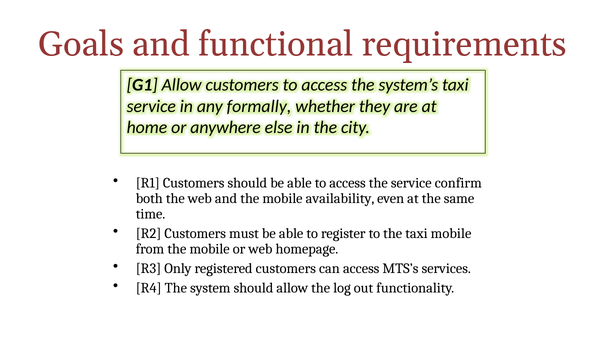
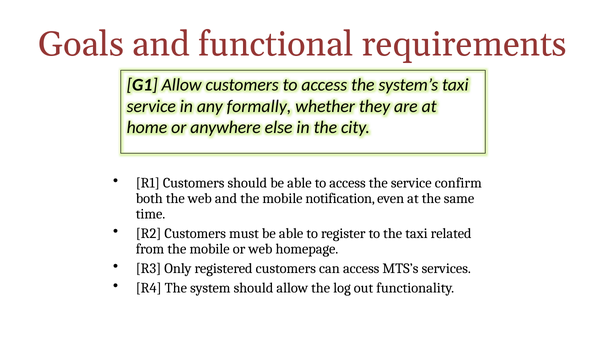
availability: availability -> notification
taxi mobile: mobile -> related
